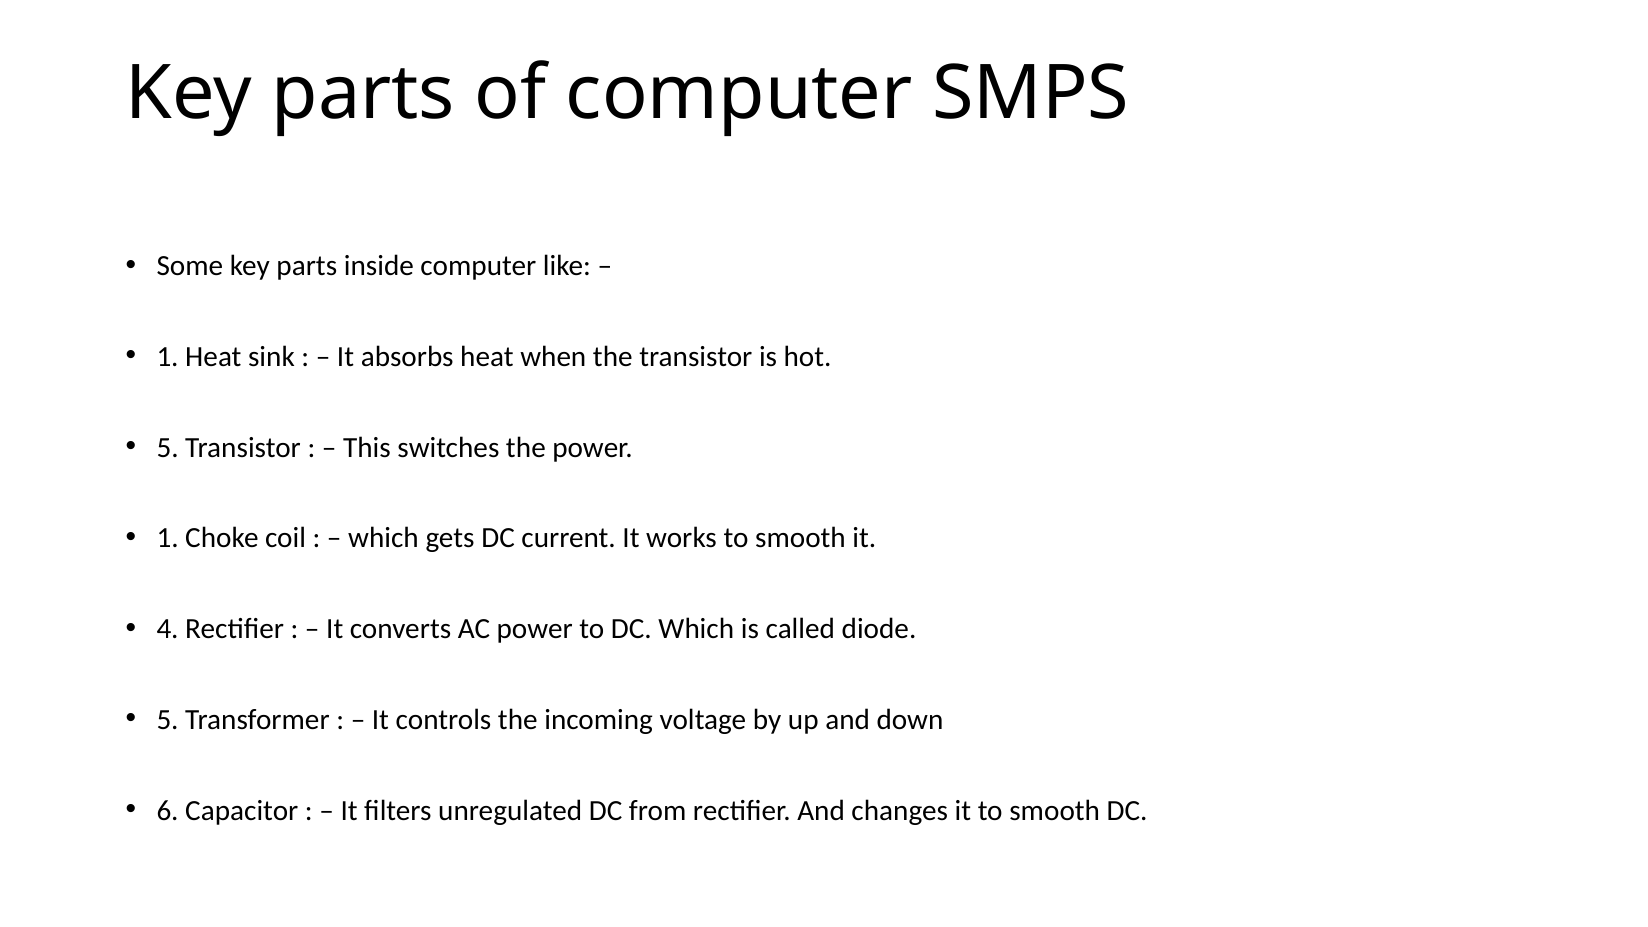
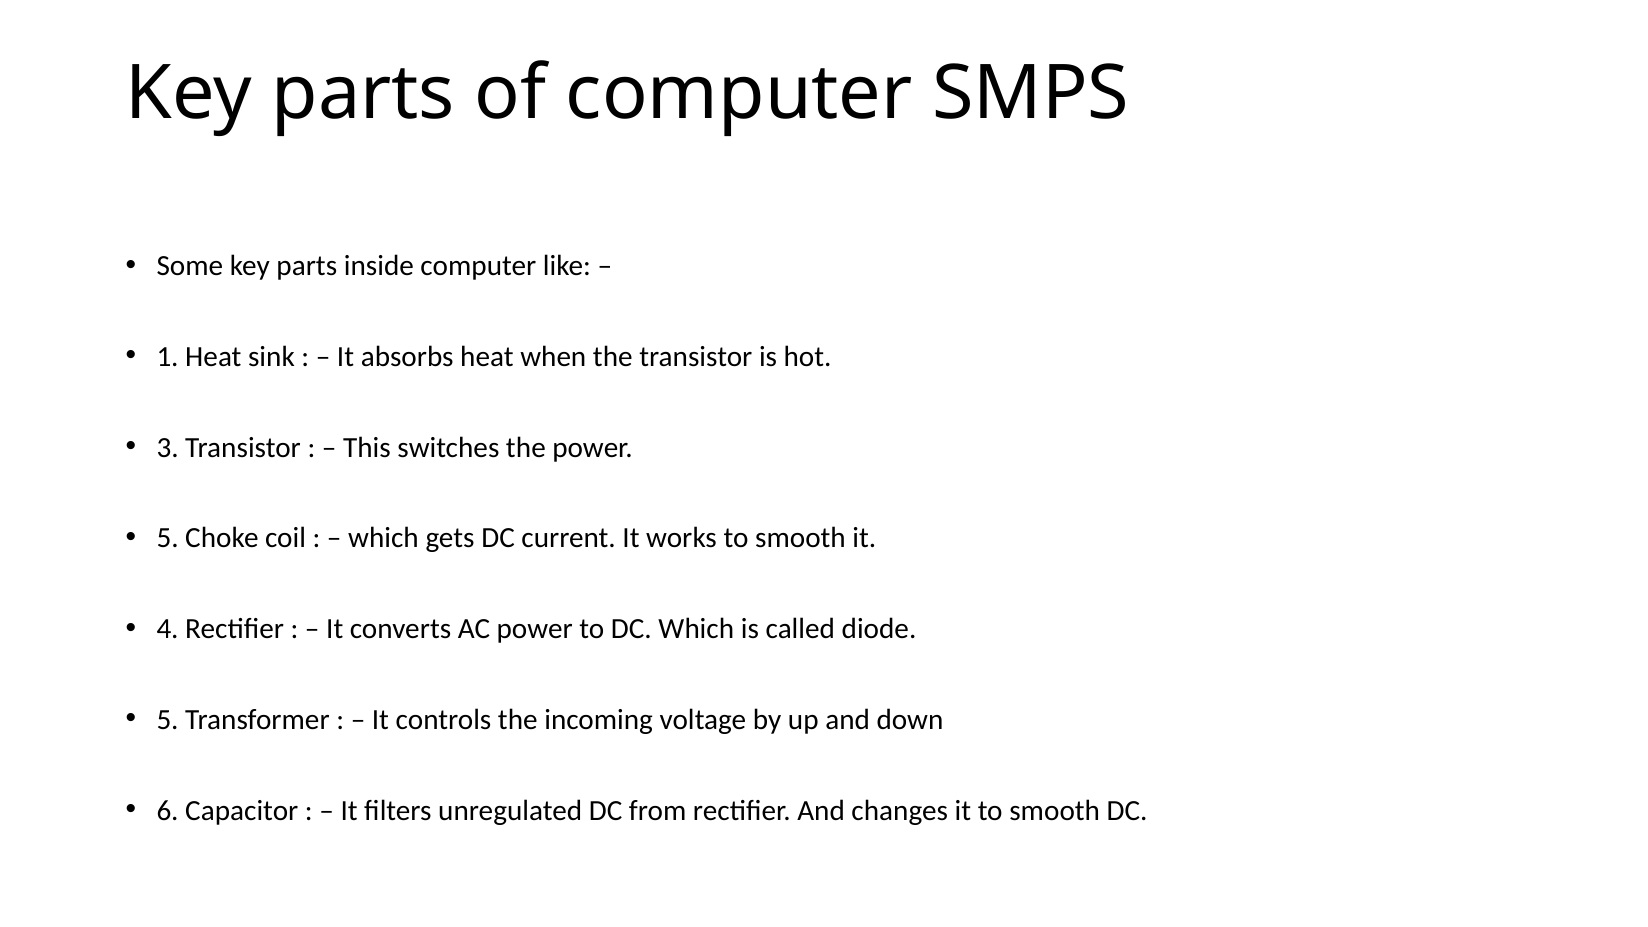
5 at (168, 448): 5 -> 3
1 at (168, 538): 1 -> 5
